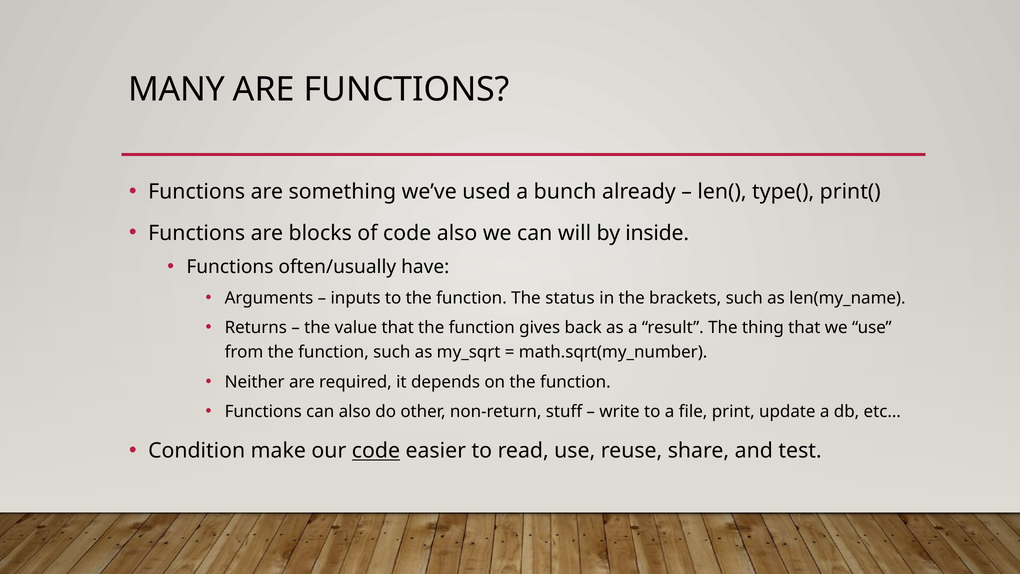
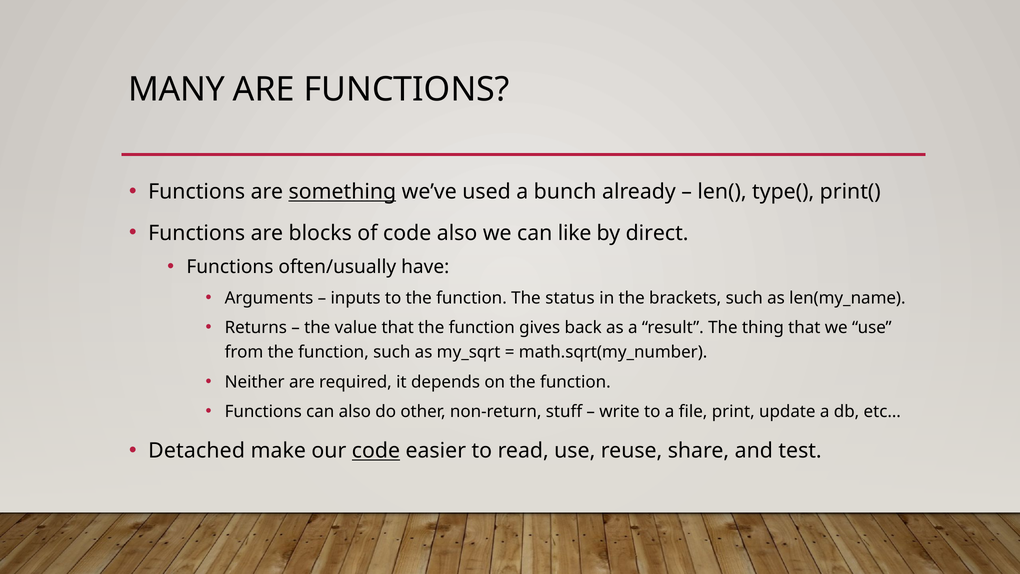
something underline: none -> present
will: will -> like
inside: inside -> direct
Condition: Condition -> Detached
